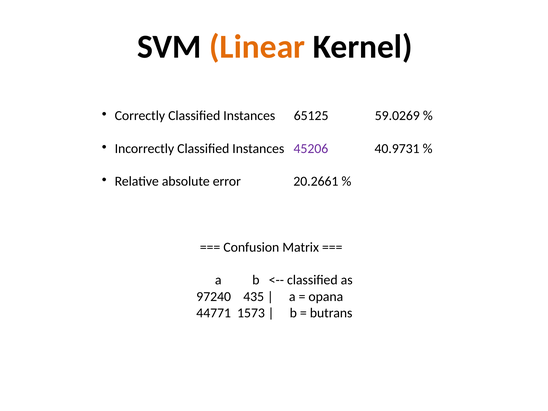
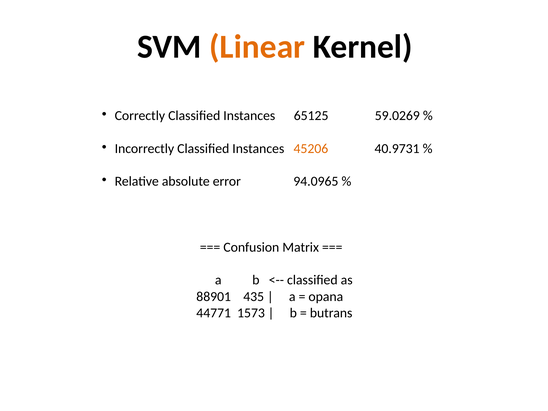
45206 colour: purple -> orange
20.2661: 20.2661 -> 94.0965
97240: 97240 -> 88901
